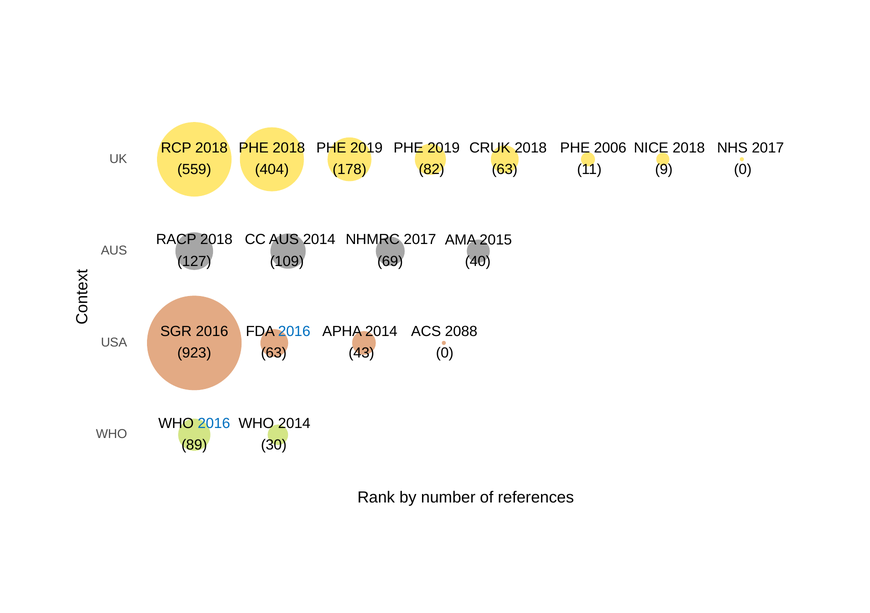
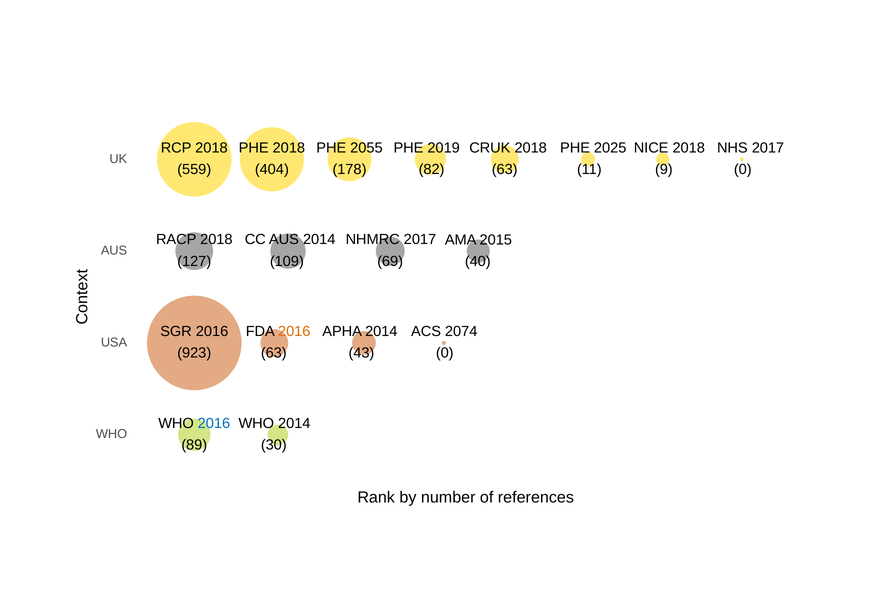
2019 at (366, 148): 2019 -> 2055
2006: 2006 -> 2025
2088: 2088 -> 2074
2016 at (294, 332) colour: blue -> orange
